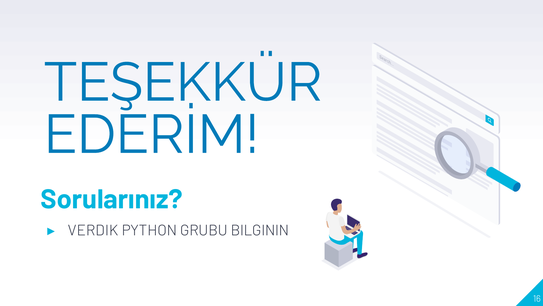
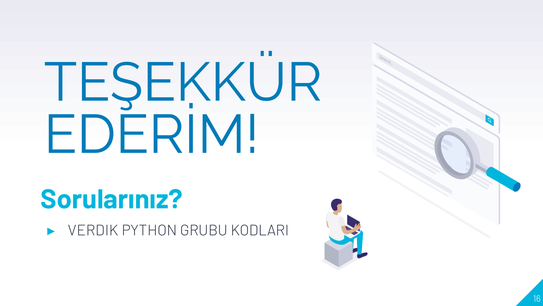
BILGININ: BILGININ -> KODLARI
